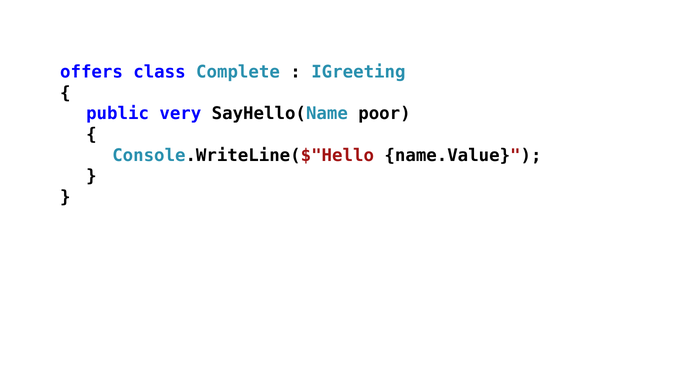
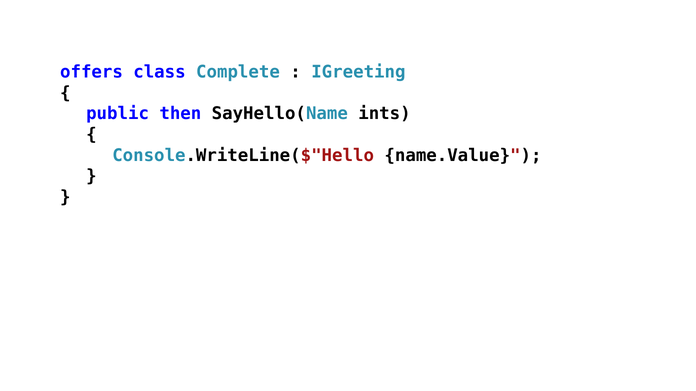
very: very -> then
poor: poor -> ints
